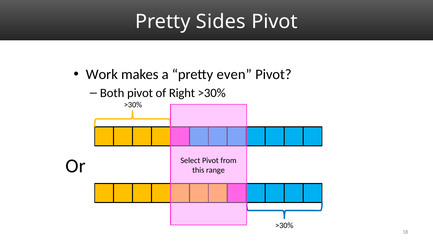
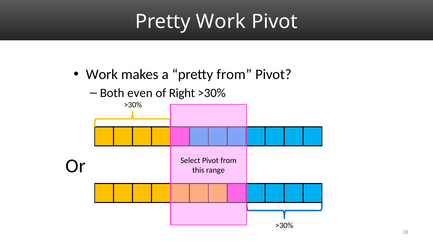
Pretty Sides: Sides -> Work
pretty even: even -> from
Both pivot: pivot -> even
